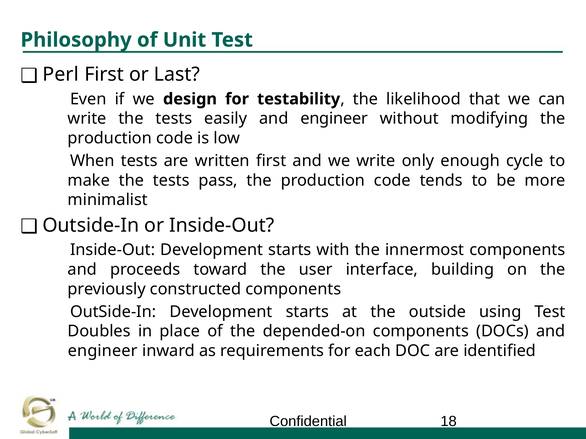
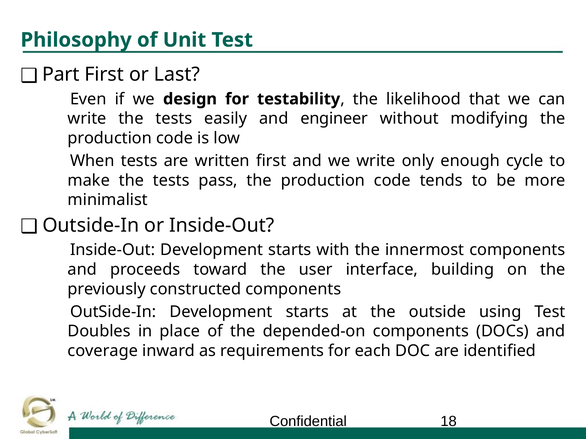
Perl: Perl -> Part
engineer at (103, 351): engineer -> coverage
